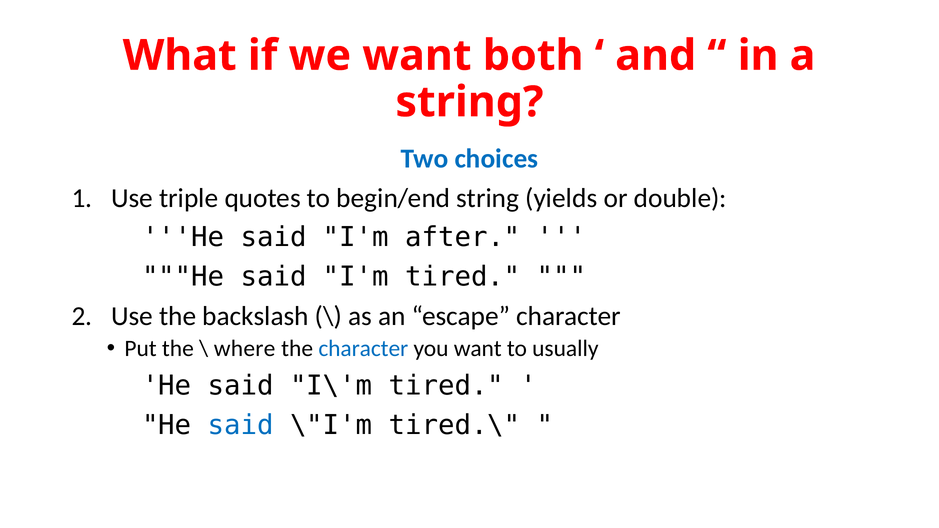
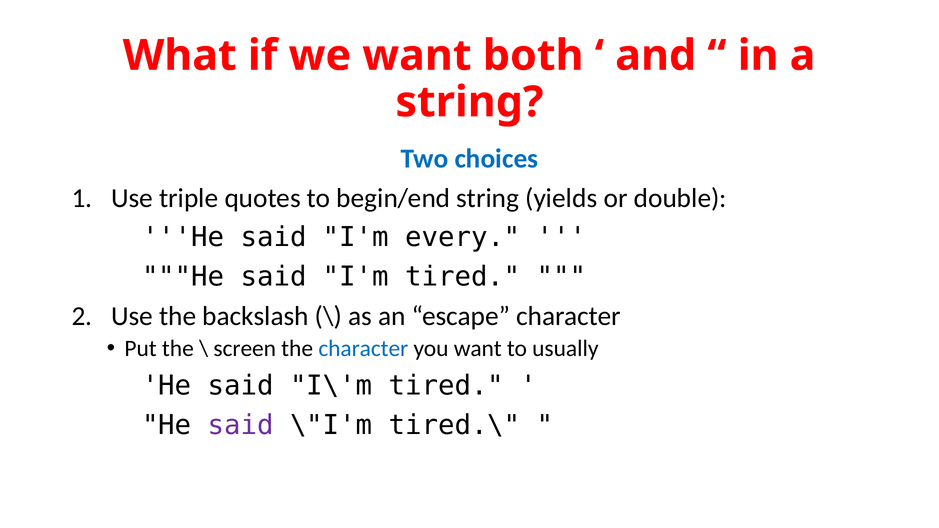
after: after -> every
where: where -> screen
said at (241, 425) colour: blue -> purple
